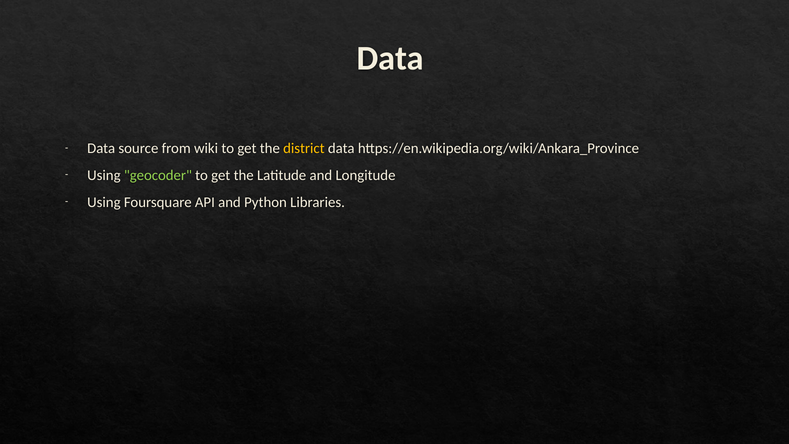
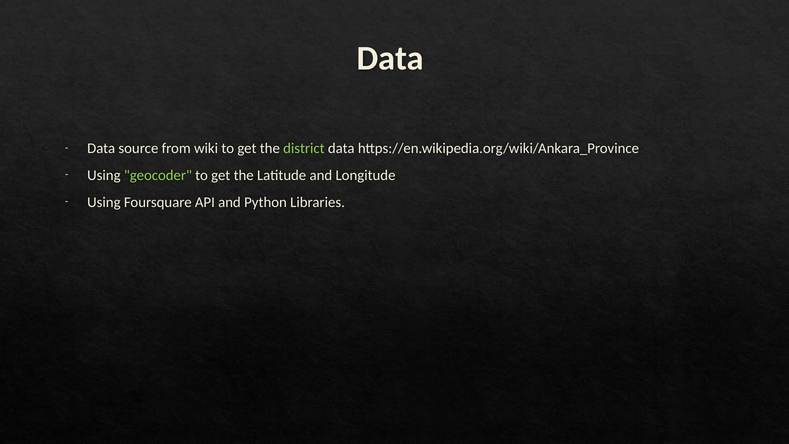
district colour: yellow -> light green
